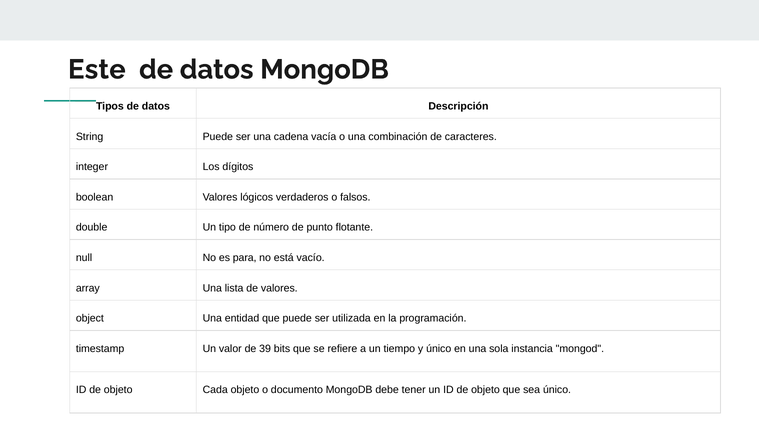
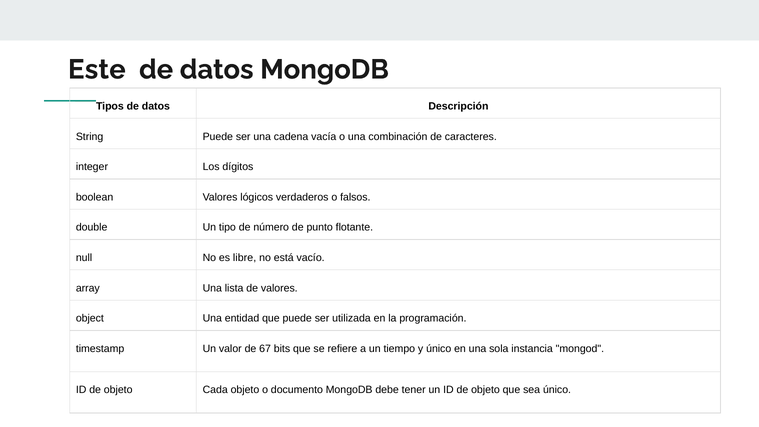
para: para -> libre
39: 39 -> 67
